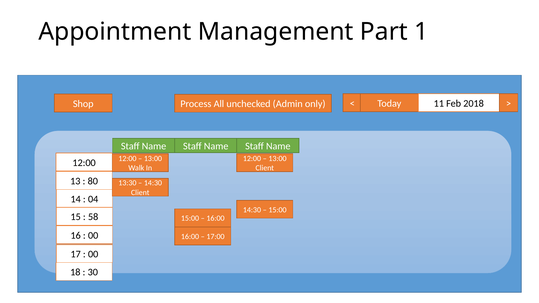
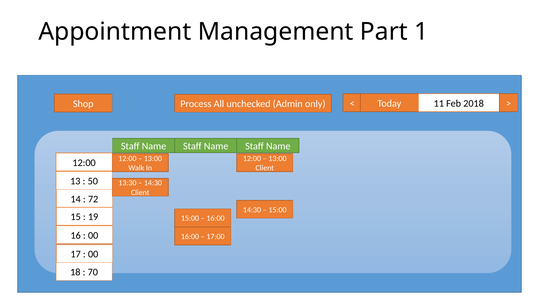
80: 80 -> 50
04: 04 -> 72
58: 58 -> 19
30: 30 -> 70
